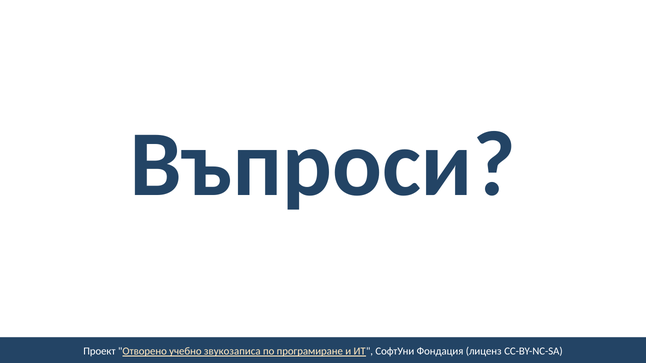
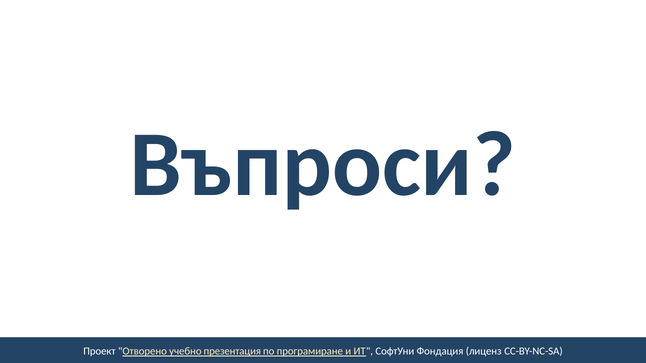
звукозаписа: звукозаписа -> презентация
